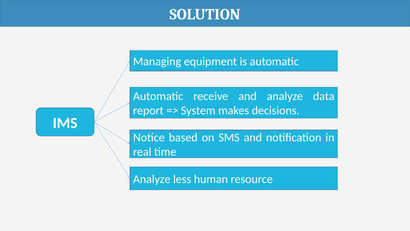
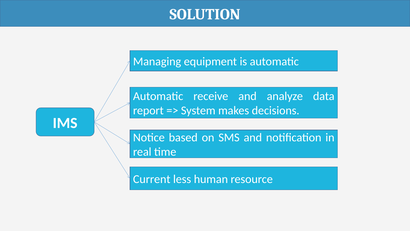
Analyze at (152, 179): Analyze -> Current
